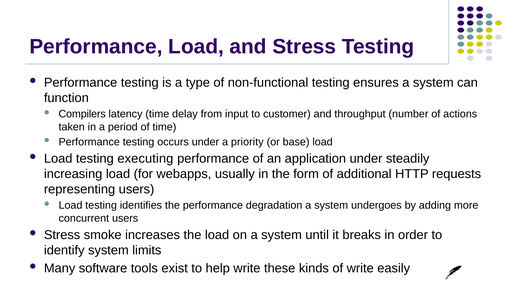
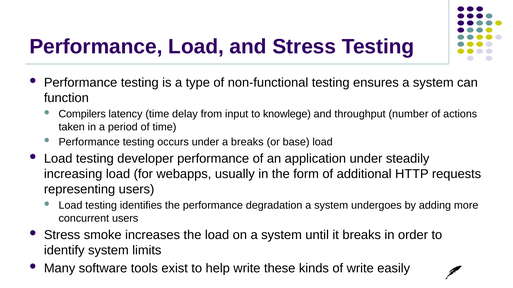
customer: customer -> knowlege
a priority: priority -> breaks
executing: executing -> developer
